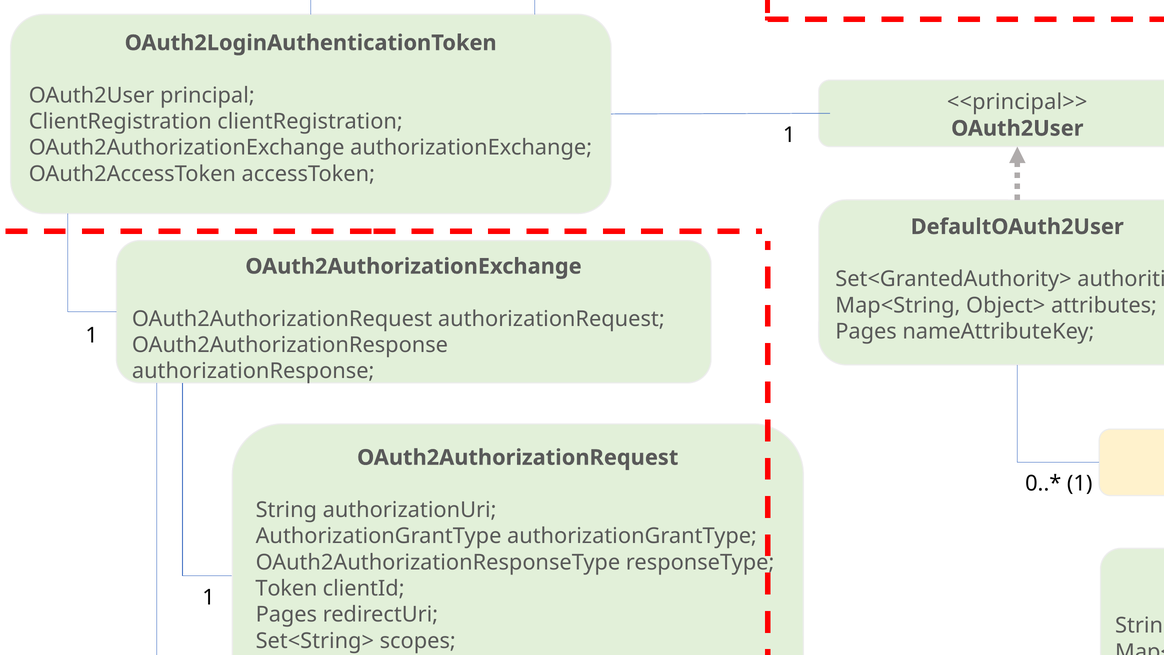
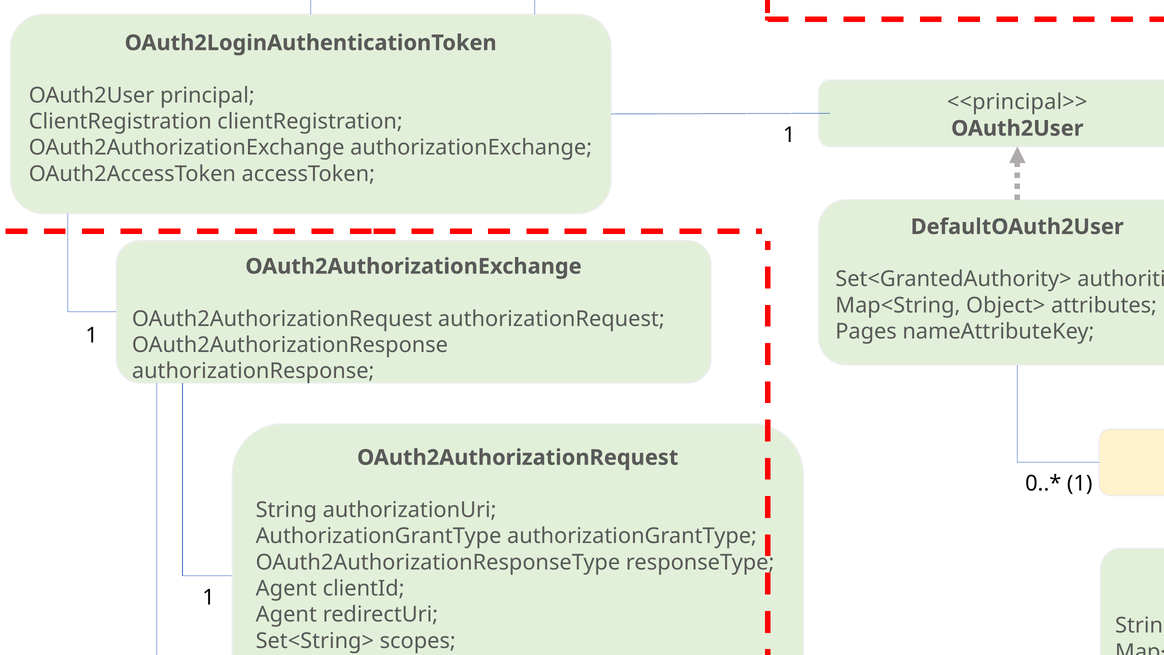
Token at (286, 588): Token -> Agent
Pages at (286, 615): Pages -> Agent
